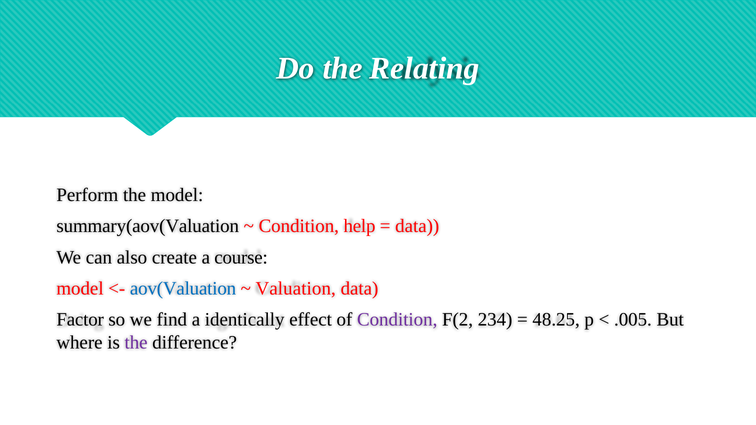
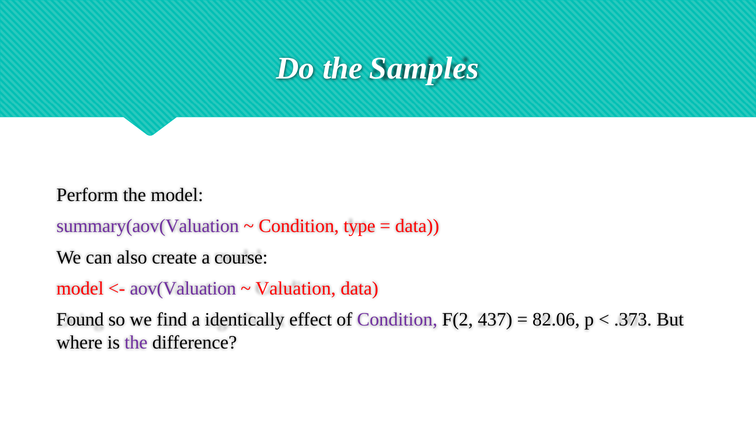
Relating: Relating -> Samples
summary(aov(Valuation colour: black -> purple
help: help -> type
aov(Valuation colour: blue -> purple
Factor: Factor -> Found
234: 234 -> 437
48.25: 48.25 -> 82.06
.005: .005 -> .373
